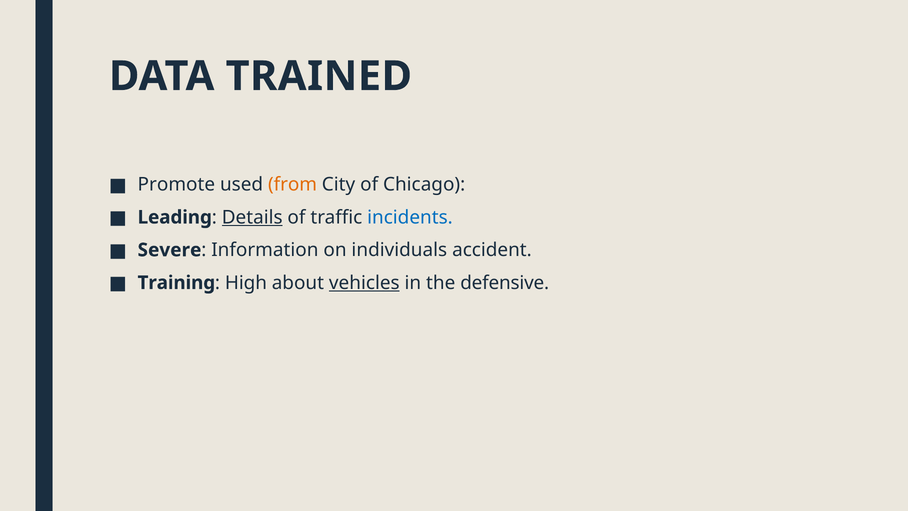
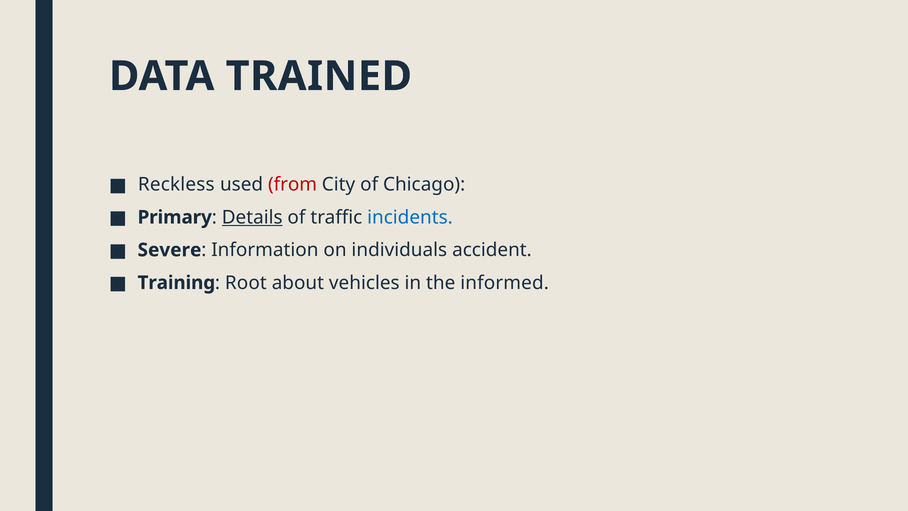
Promote: Promote -> Reckless
from colour: orange -> red
Leading: Leading -> Primary
High: High -> Root
vehicles underline: present -> none
defensive: defensive -> informed
